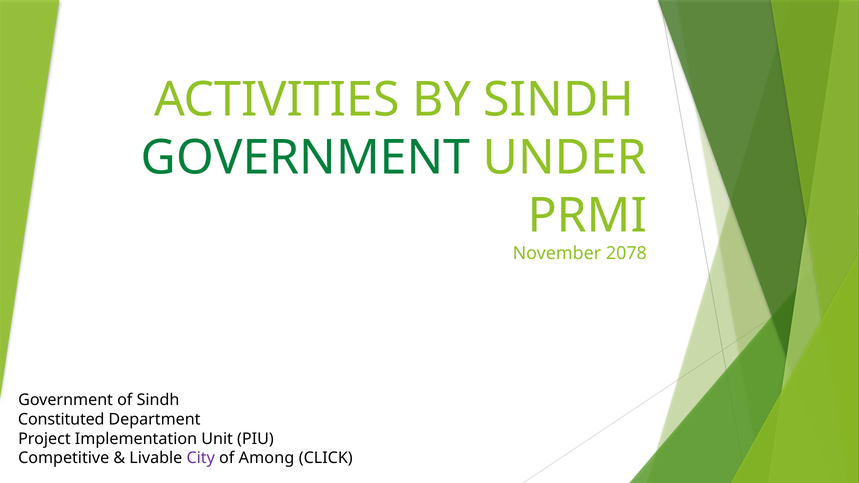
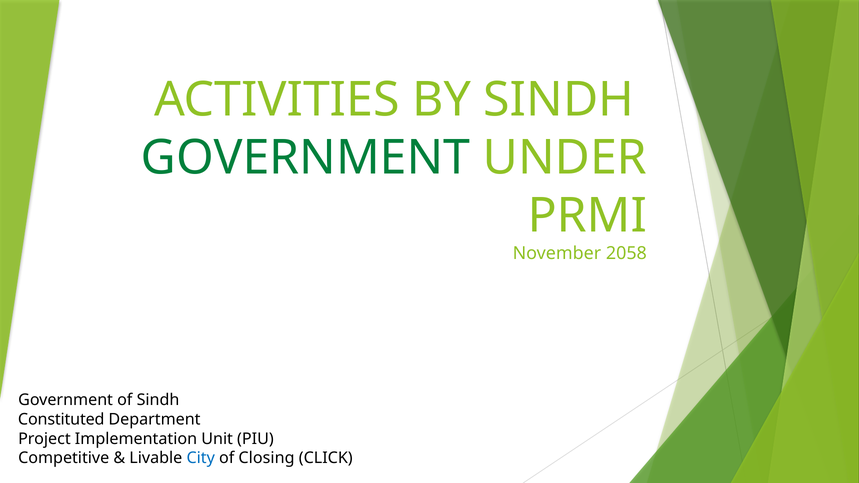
2078: 2078 -> 2058
City colour: purple -> blue
Among: Among -> Closing
